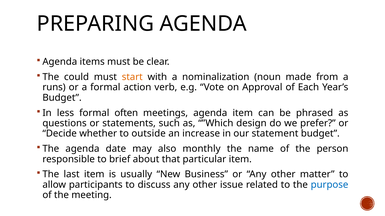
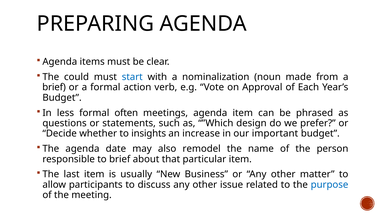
start colour: orange -> blue
runs at (54, 88): runs -> brief
outside: outside -> insights
statement: statement -> important
monthly: monthly -> remodel
